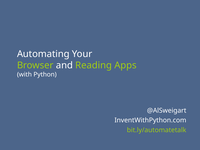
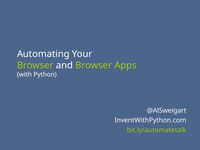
and Reading: Reading -> Browser
